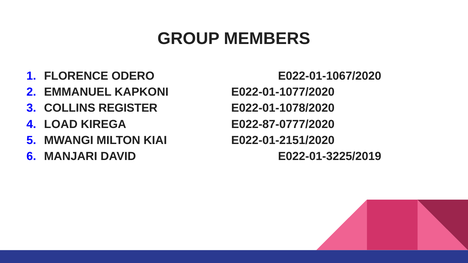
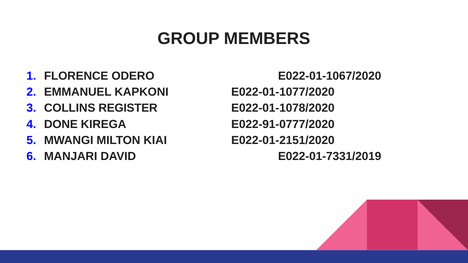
LOAD: LOAD -> DONE
E022-87-0777/2020: E022-87-0777/2020 -> E022-91-0777/2020
E022-01-3225/2019: E022-01-3225/2019 -> E022-01-7331/2019
